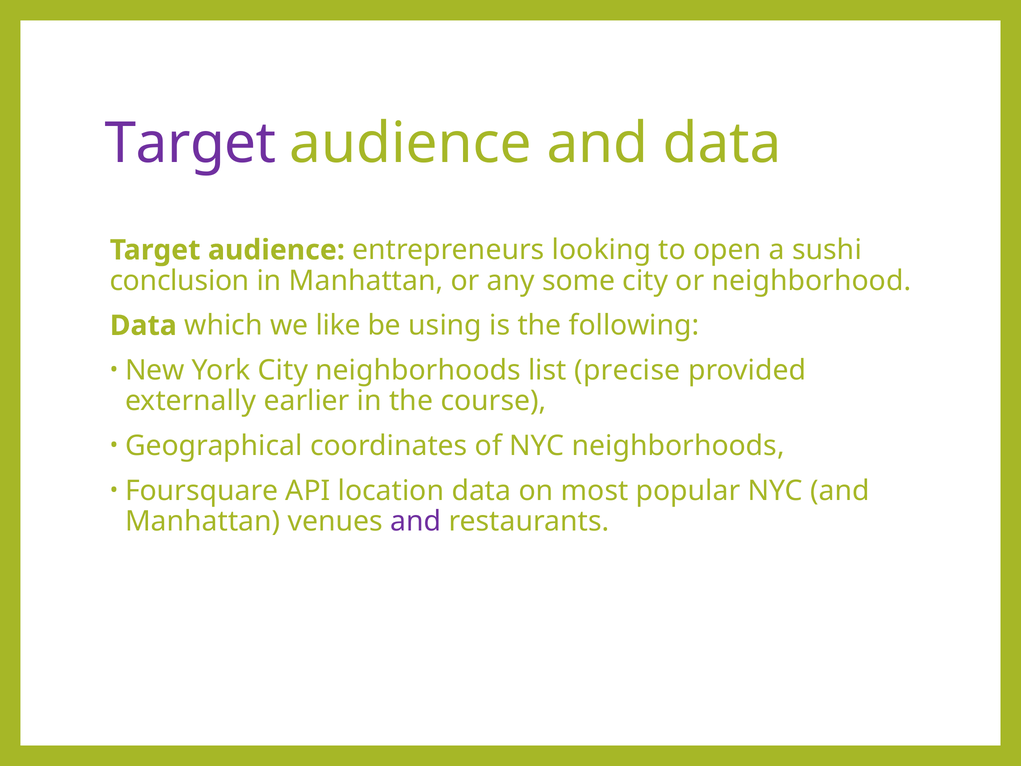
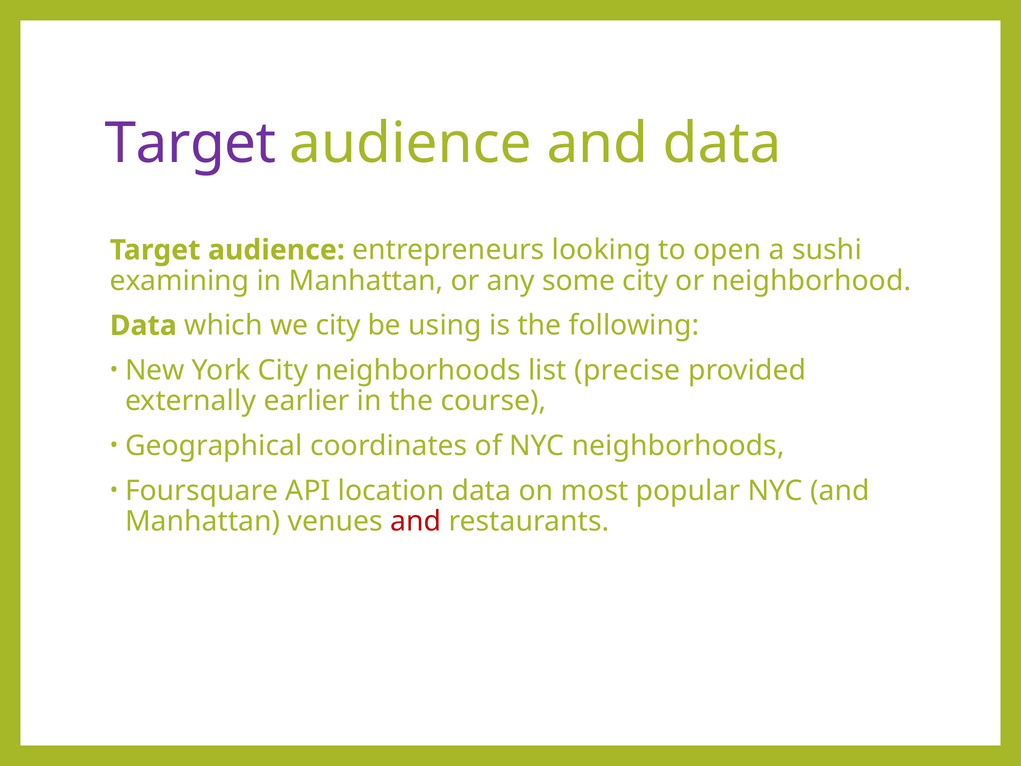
conclusion: conclusion -> examining
we like: like -> city
and at (416, 521) colour: purple -> red
